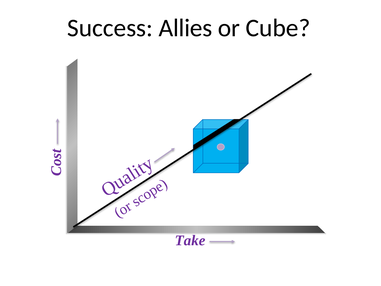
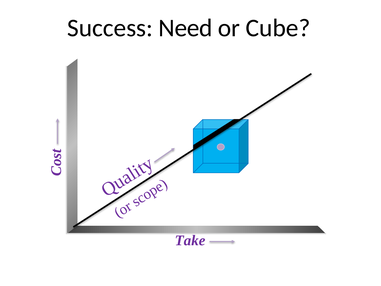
Allies: Allies -> Need
